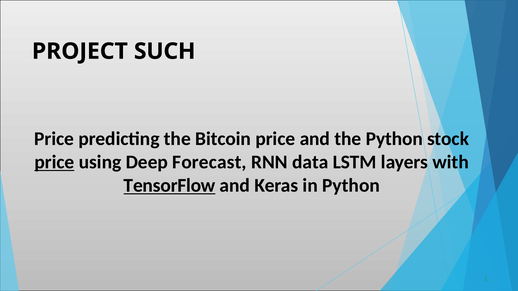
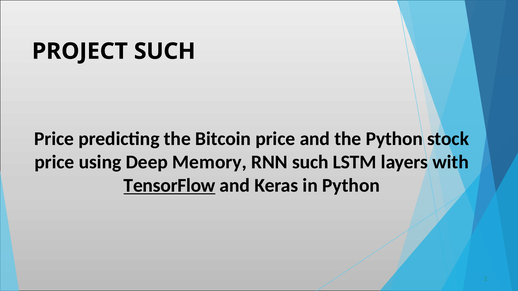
price at (54, 162) underline: present -> none
Forecast: Forecast -> Memory
RNN data: data -> such
